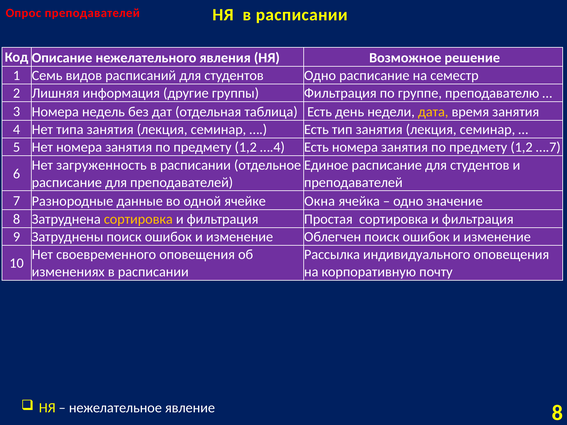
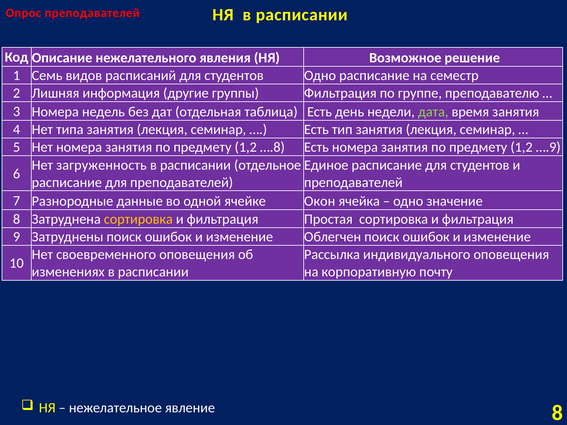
дата colour: yellow -> light green
….4: ….4 -> ….8
….7: ….7 -> ….9
Окна: Окна -> Окон
